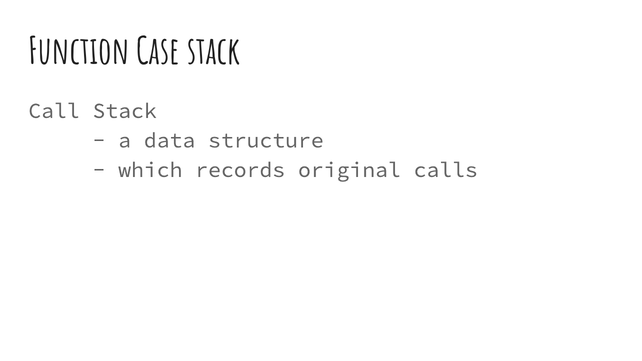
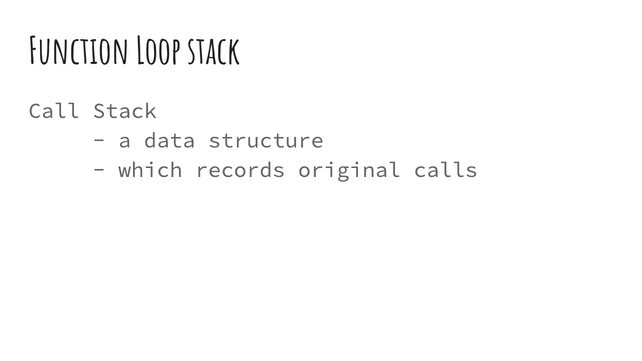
Case: Case -> Loop
